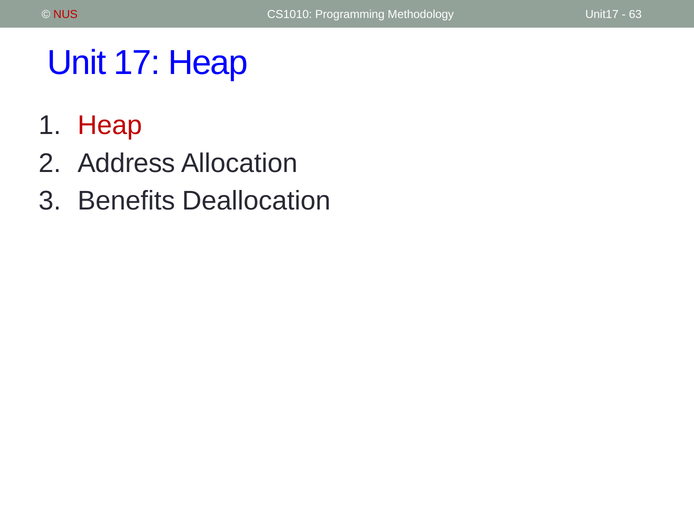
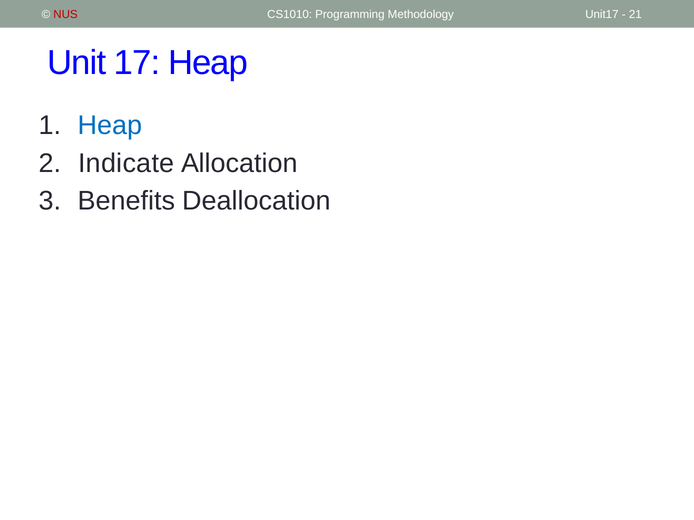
63: 63 -> 21
Heap at (110, 126) colour: red -> blue
Address: Address -> Indicate
